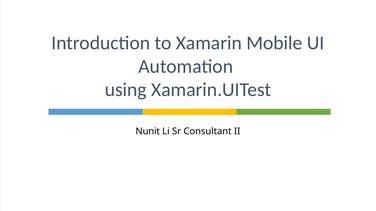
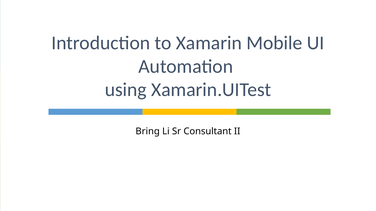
Nunit: Nunit -> Bring
